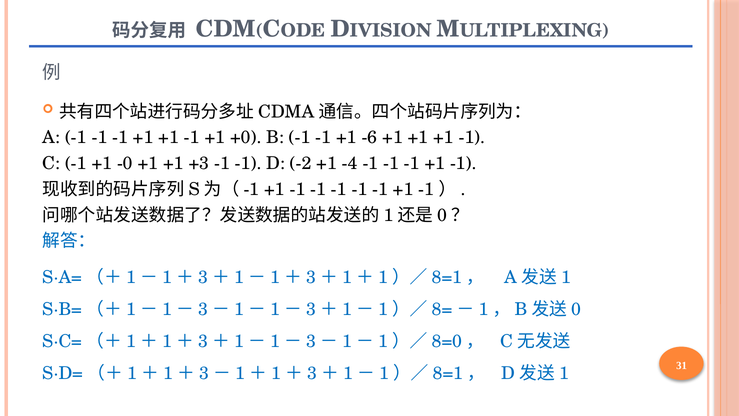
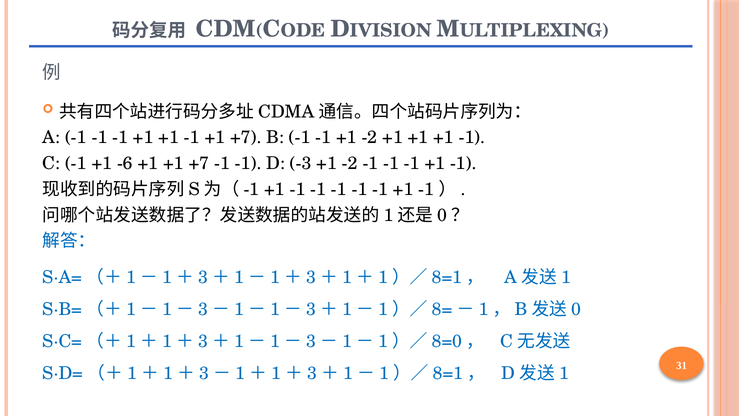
-1 +1 +0: +0 -> +7
-1 +1 -6: -6 -> -2
-0: -0 -> -6
+1 +1 +3: +3 -> +7
-2: -2 -> -3
-4 at (350, 163): -4 -> -2
